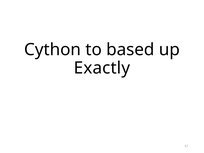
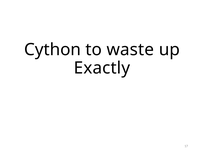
based: based -> waste
